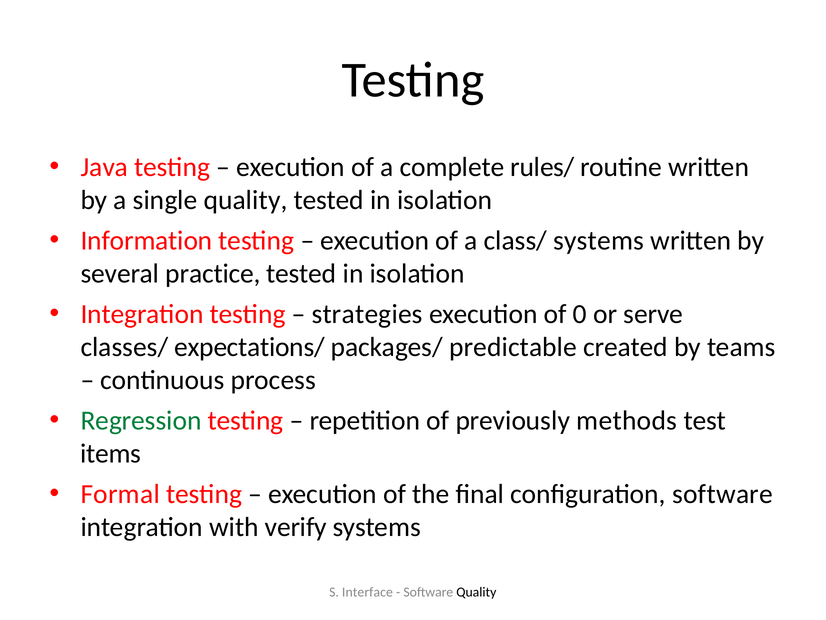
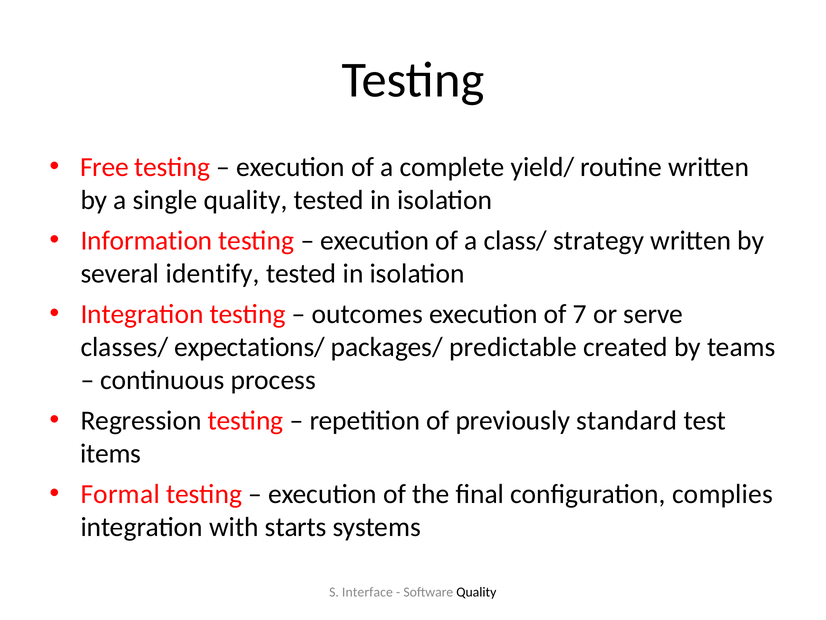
Java: Java -> Free
rules/: rules/ -> yield/
class/ systems: systems -> strategy
practice: practice -> identify
strategies: strategies -> outcomes
0: 0 -> 7
Regression colour: green -> black
methods: methods -> standard
configuration software: software -> complies
verify: verify -> starts
